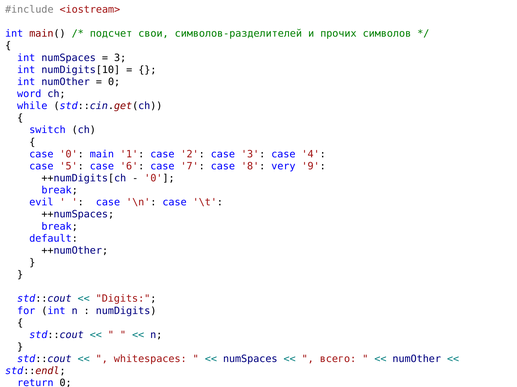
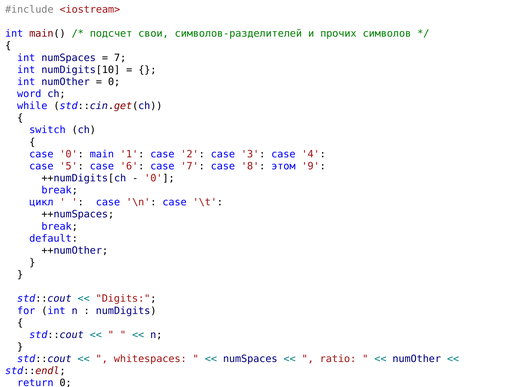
3 at (120, 58): 3 -> 7
very: very -> этом
evil: evil -> цикл
всего: всего -> ratio
